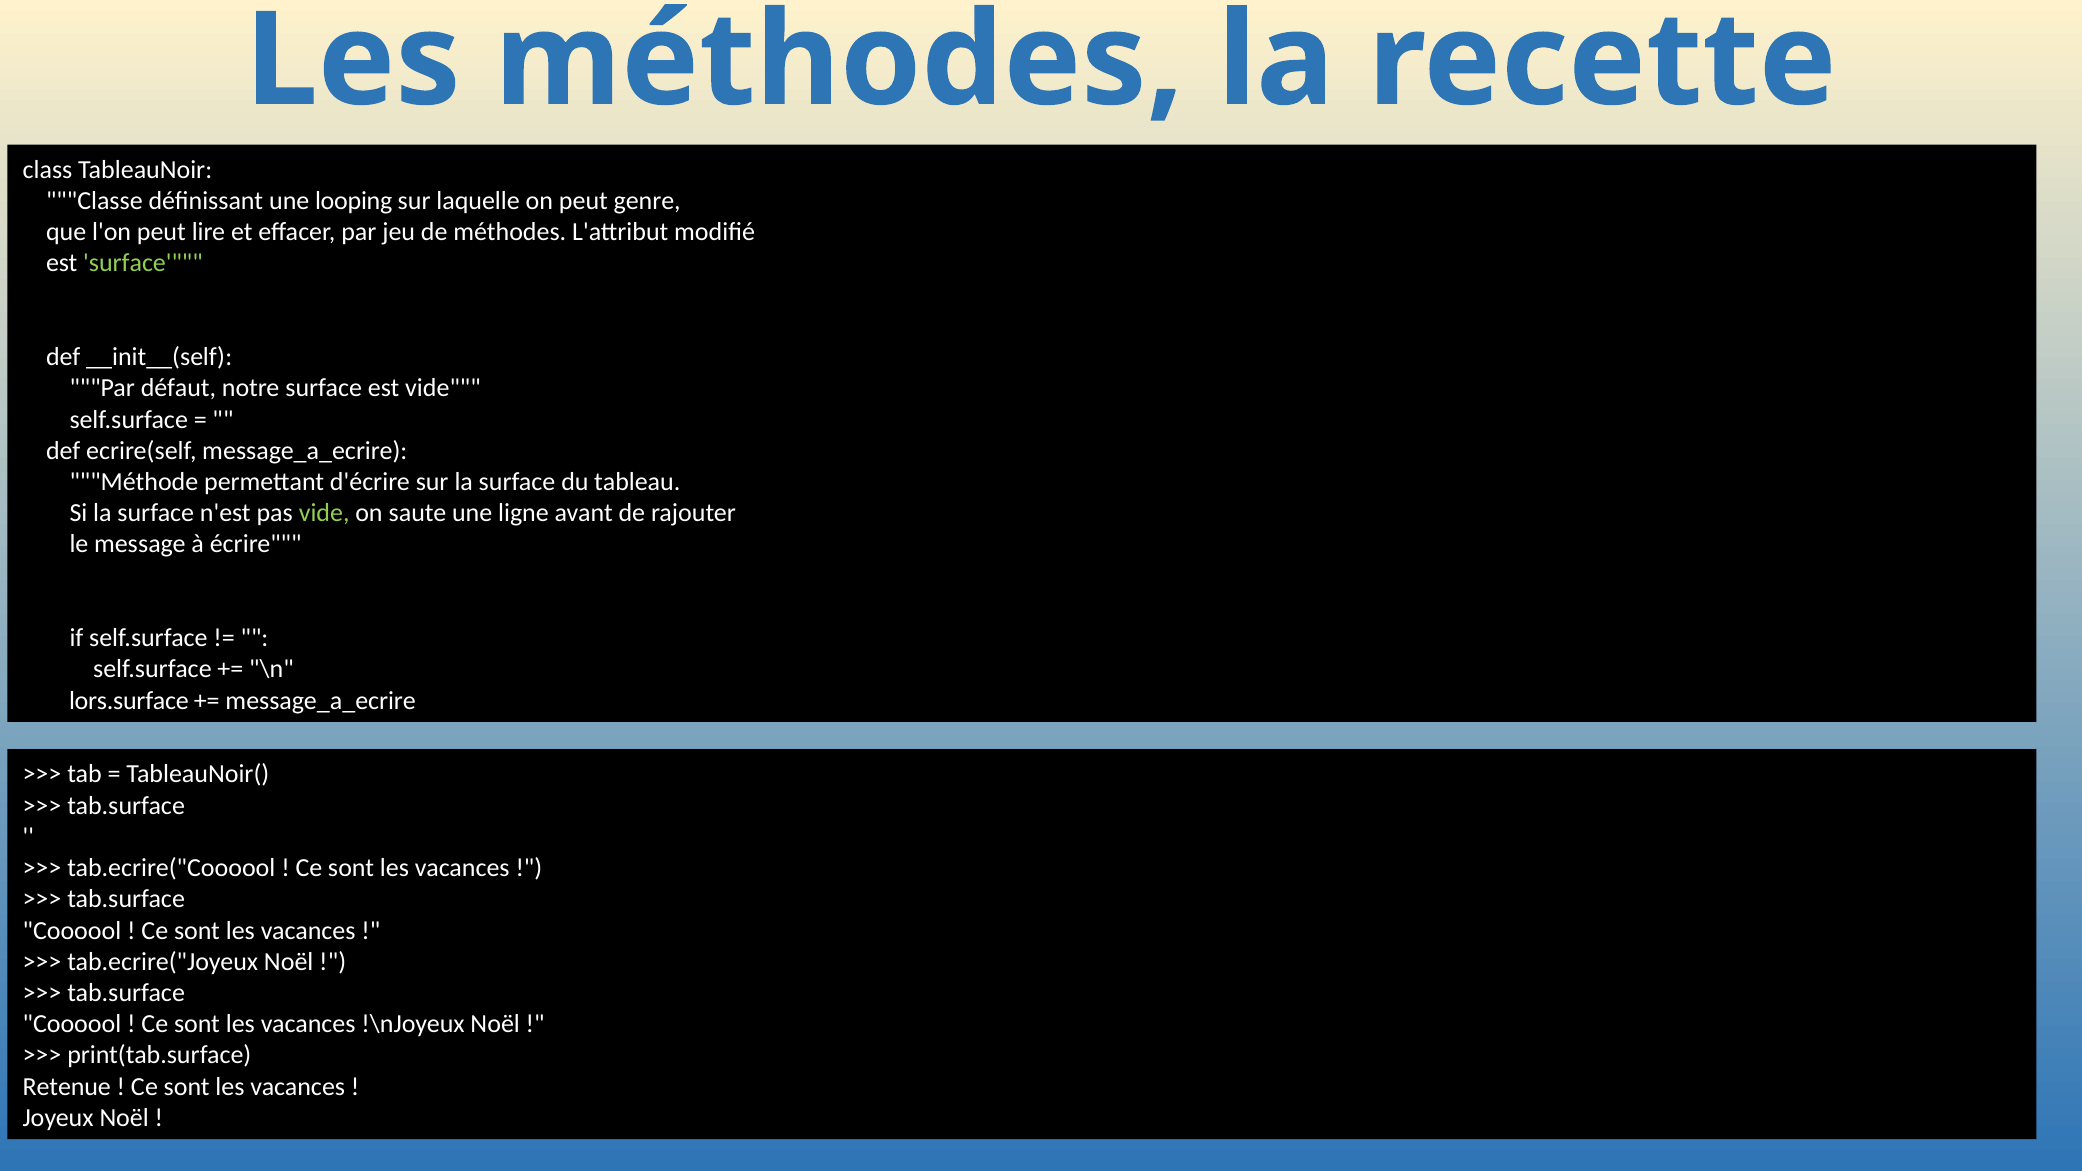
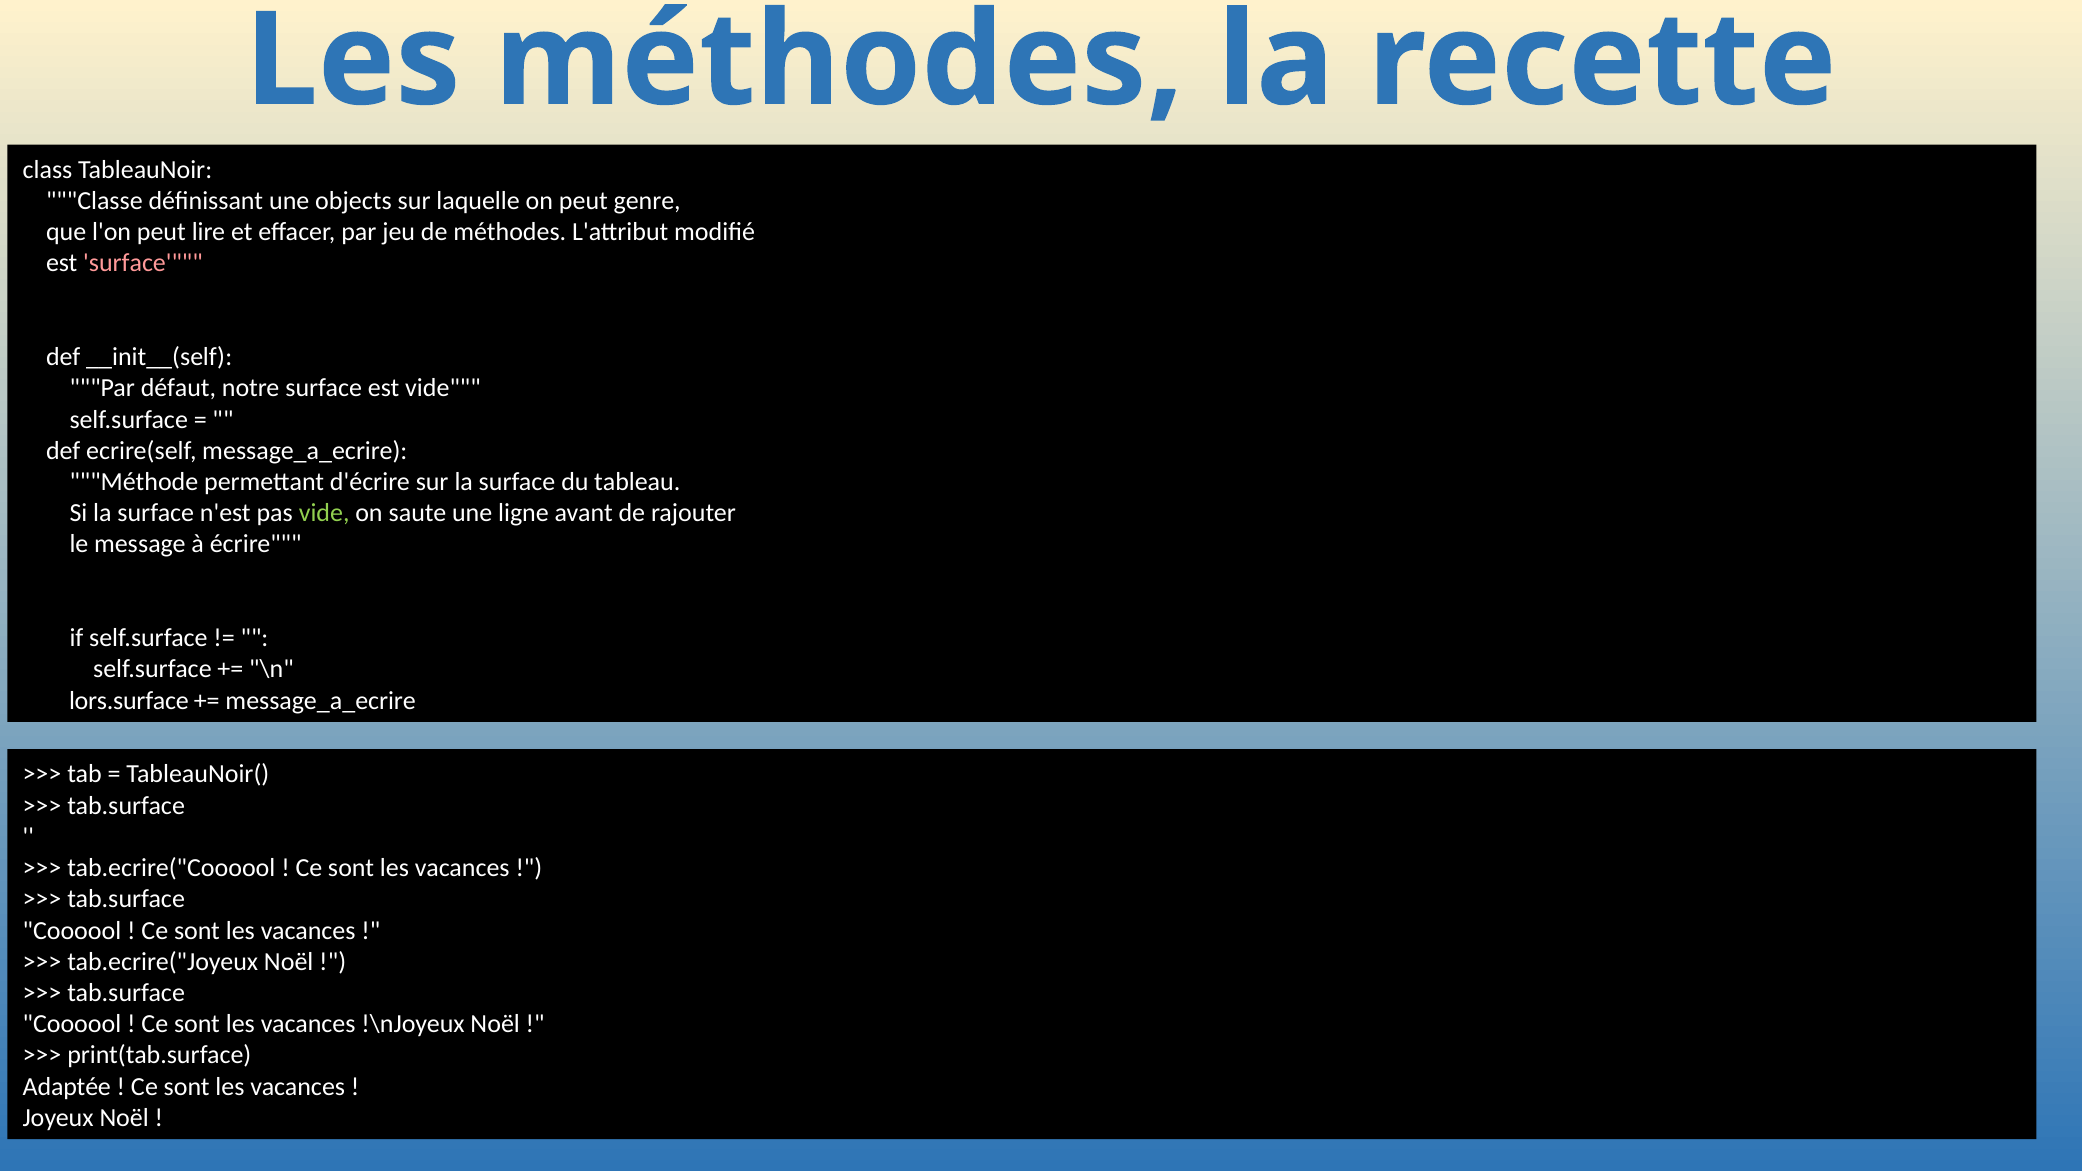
looping: looping -> objects
surface at (143, 263) colour: light green -> pink
Retenue: Retenue -> Adaptée
